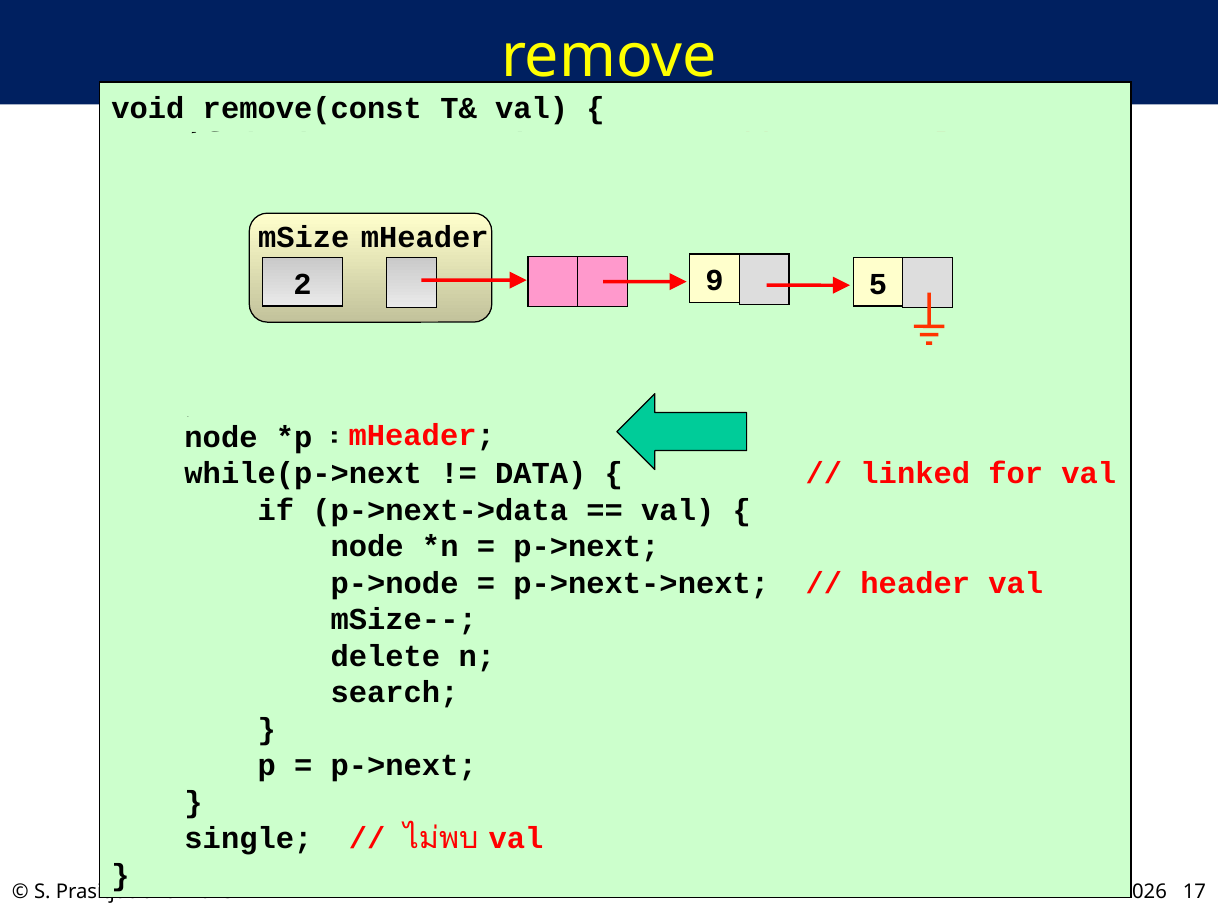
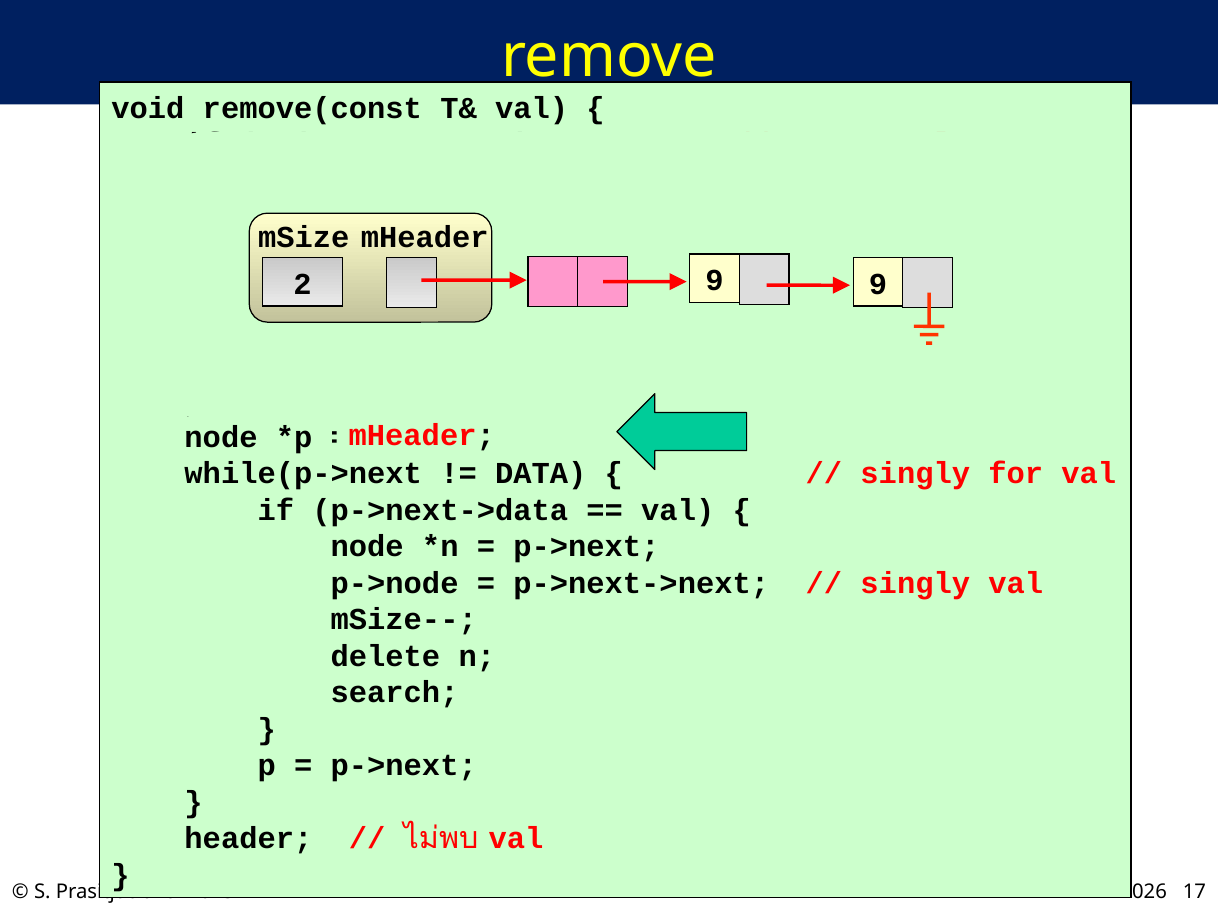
9 5: 5 -> 9
linked at (915, 474): linked -> singly
header at (915, 583): header -> singly
single: single -> header
